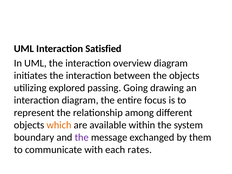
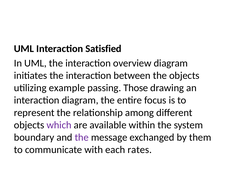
explored: explored -> example
Going: Going -> Those
which colour: orange -> purple
